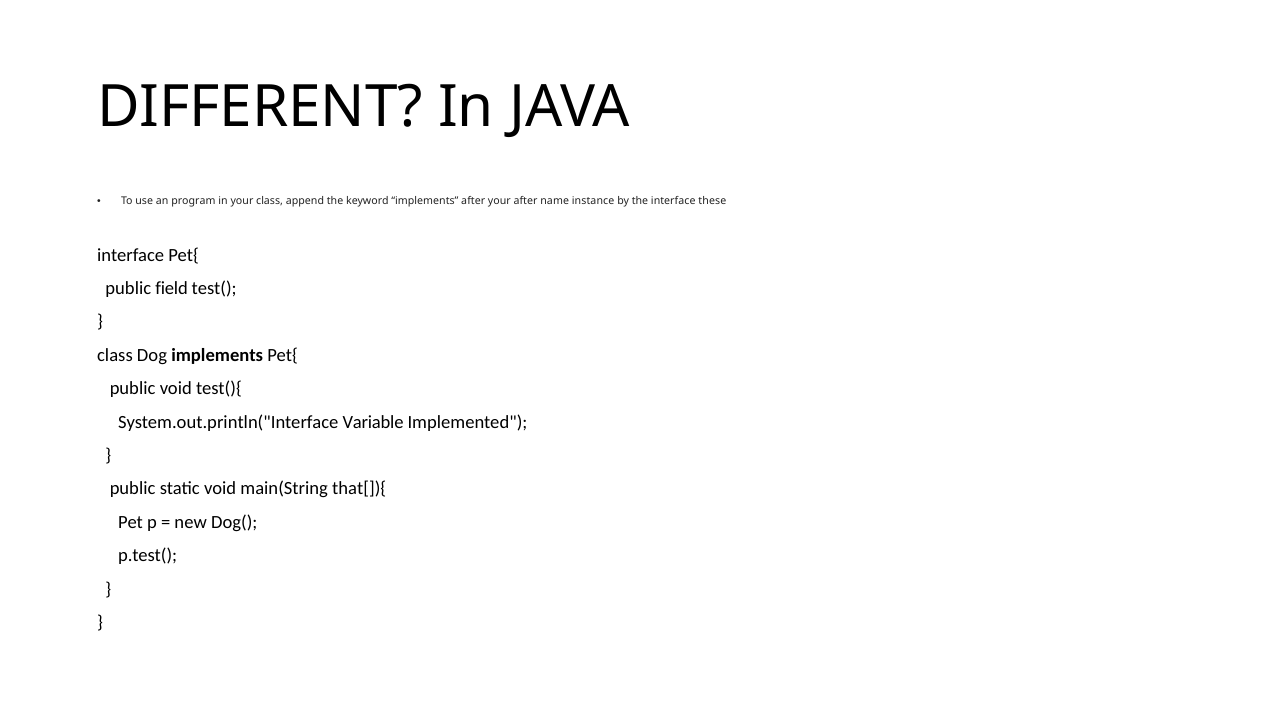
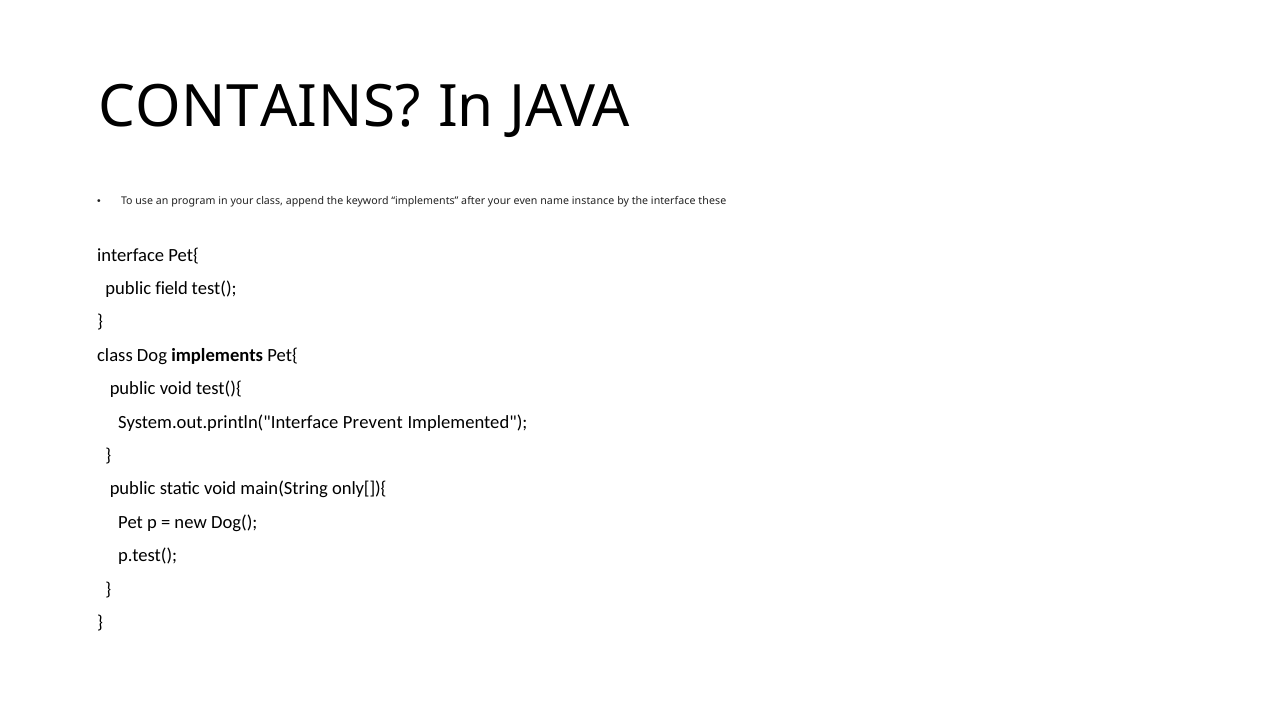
DIFFERENT: DIFFERENT -> CONTAINS
your after: after -> even
Variable: Variable -> Prevent
that[]){: that[]){ -> only[]){
